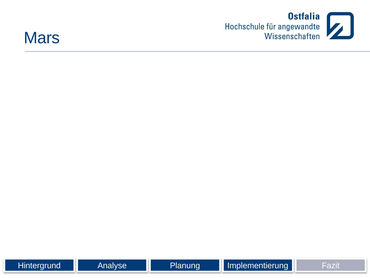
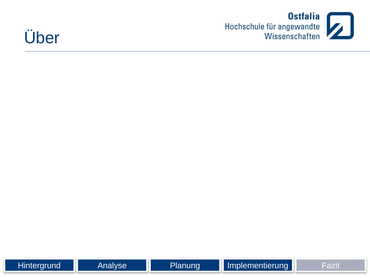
Mars: Mars -> Über
